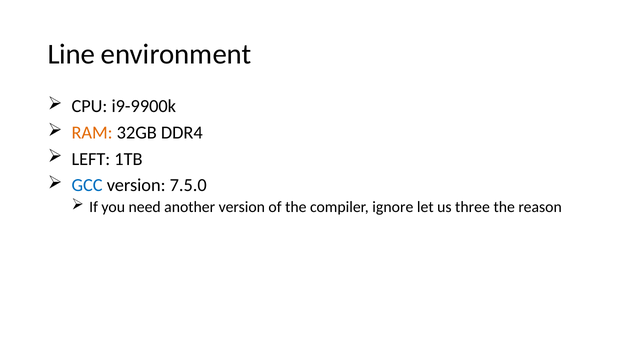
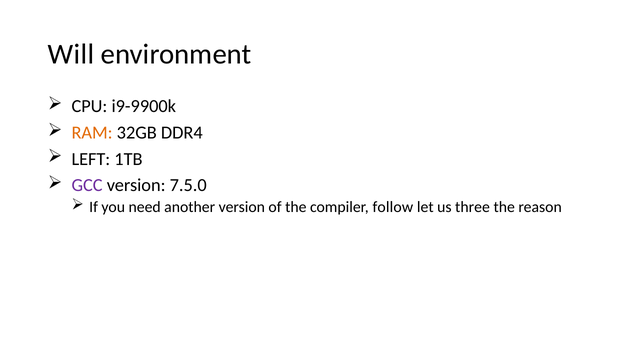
Line: Line -> Will
GCC colour: blue -> purple
ignore: ignore -> follow
